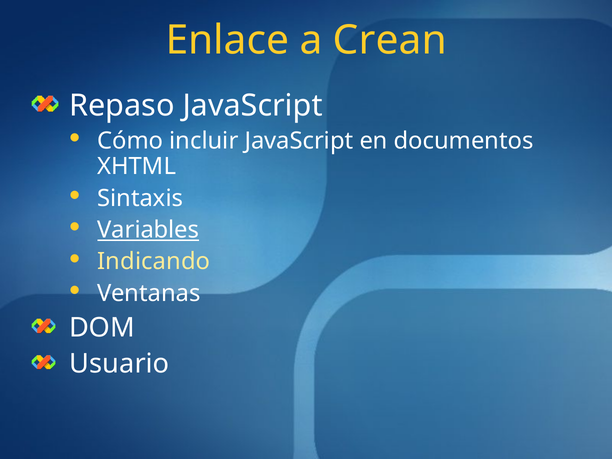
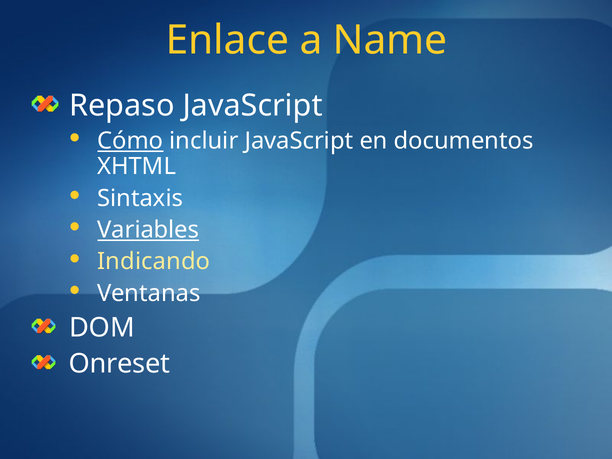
Crean: Crean -> Name
Cómo underline: none -> present
Usuario: Usuario -> Onreset
